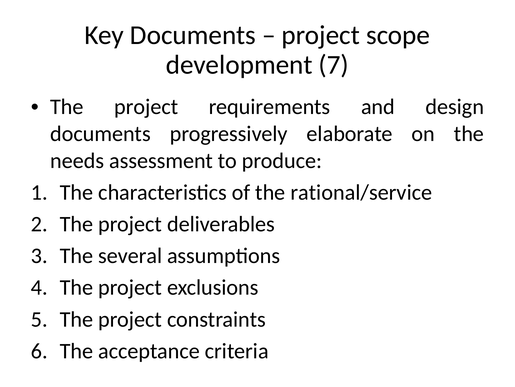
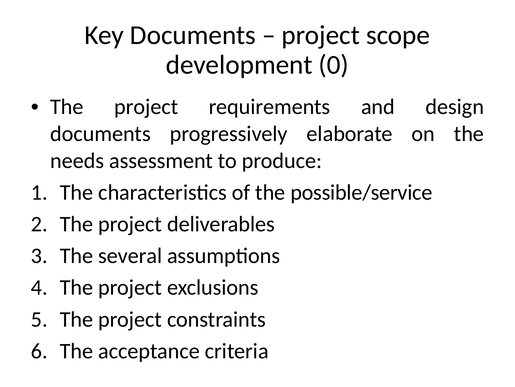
7: 7 -> 0
rational/service: rational/service -> possible/service
